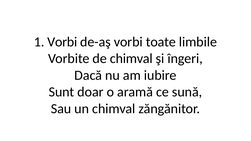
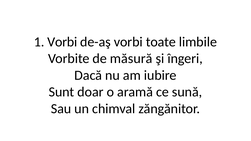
de chimval: chimval -> măsură
